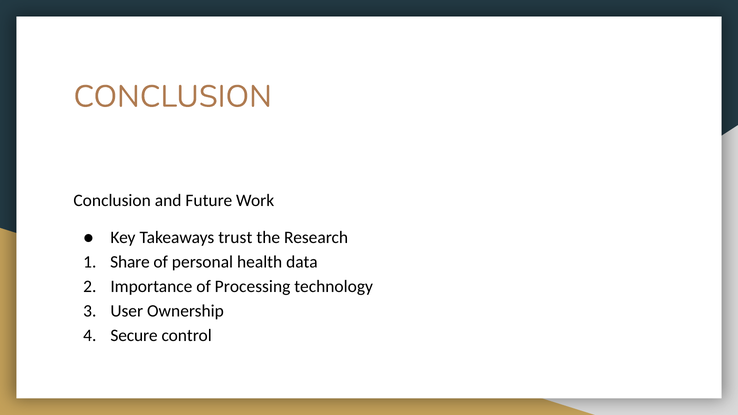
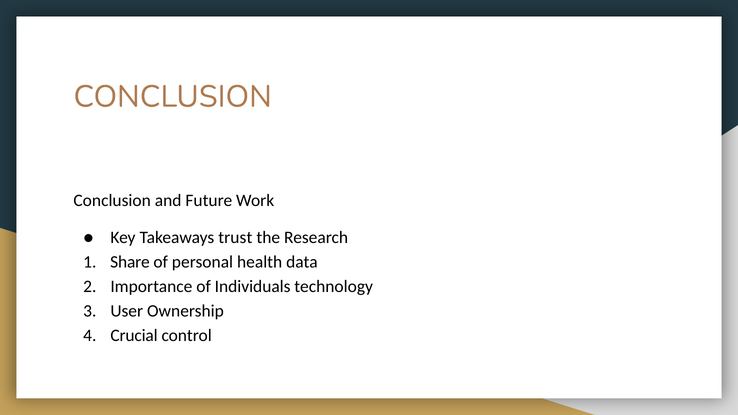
Processing: Processing -> Individuals
Secure: Secure -> Crucial
